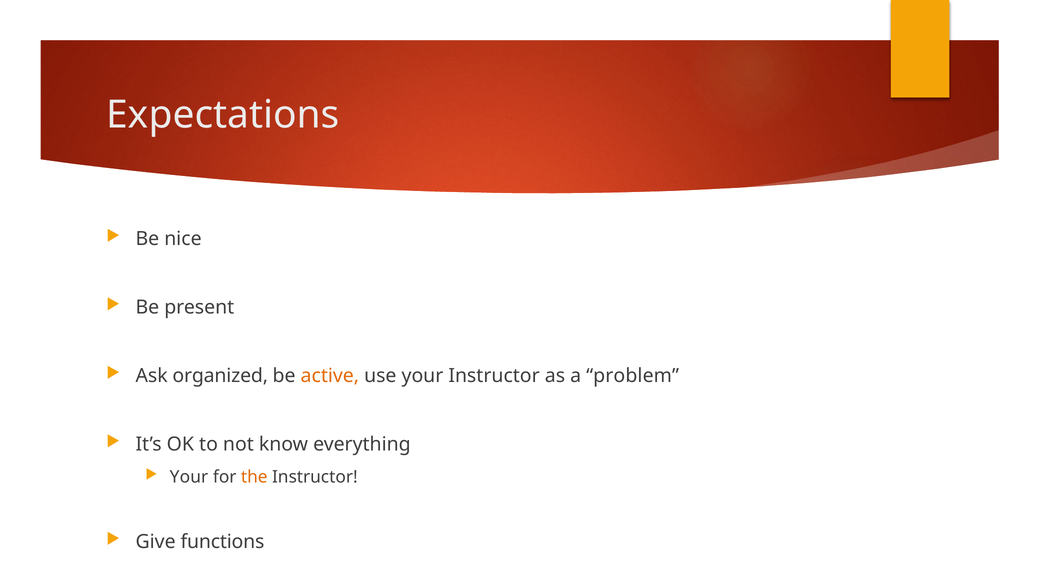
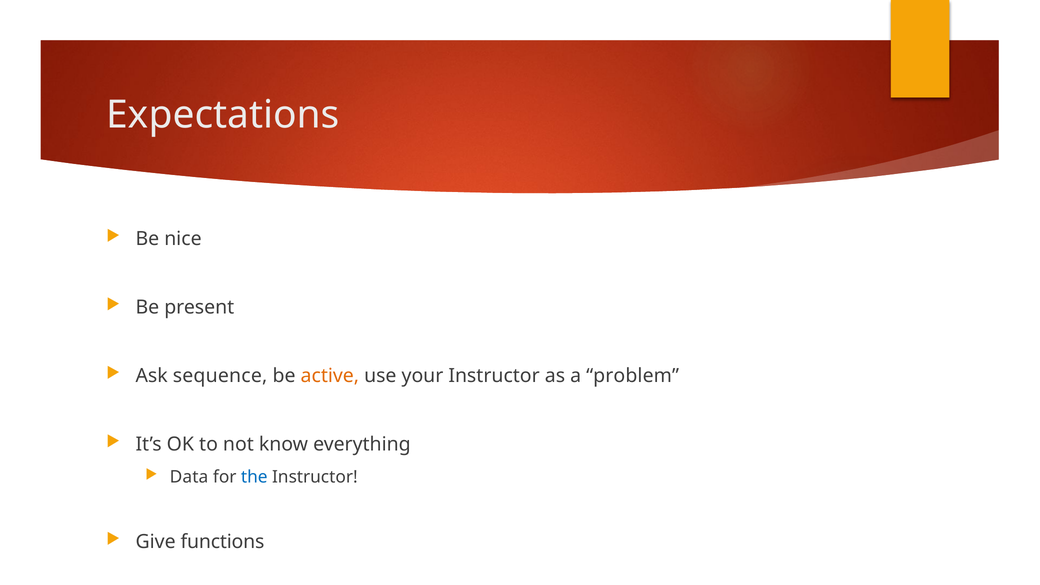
organized: organized -> sequence
Your at (189, 477): Your -> Data
the colour: orange -> blue
